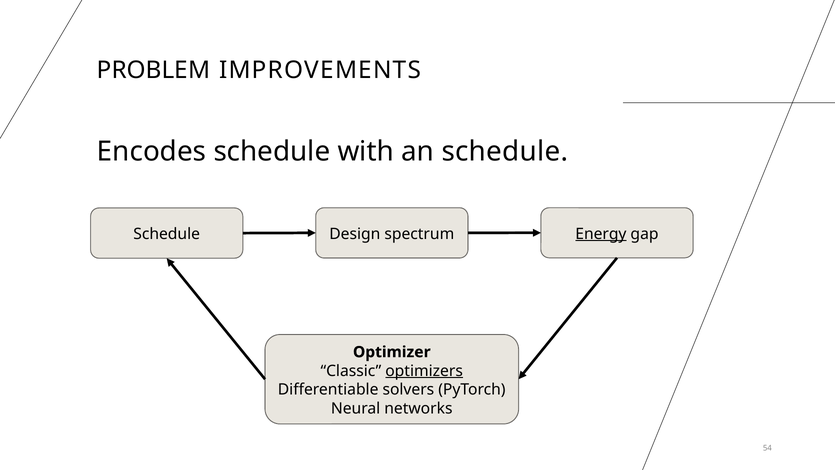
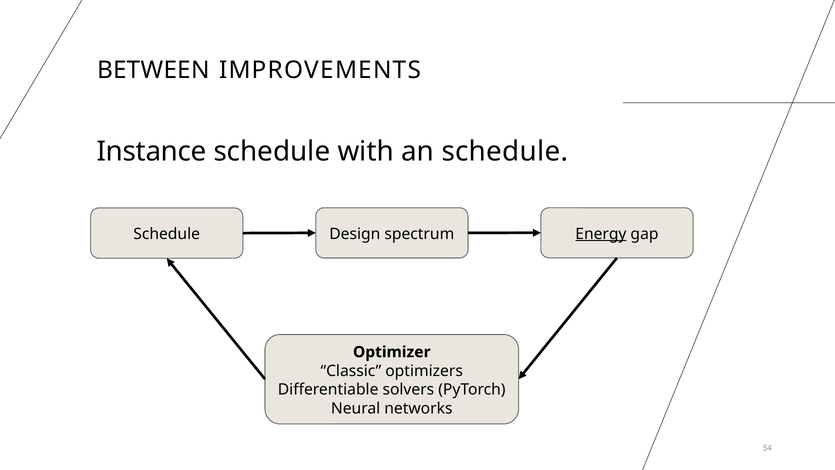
PROBLEM: PROBLEM -> BETWEEN
Encodes: Encodes -> Instance
optimizers underline: present -> none
